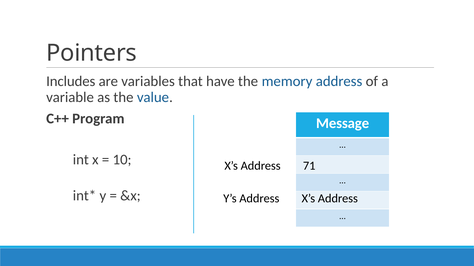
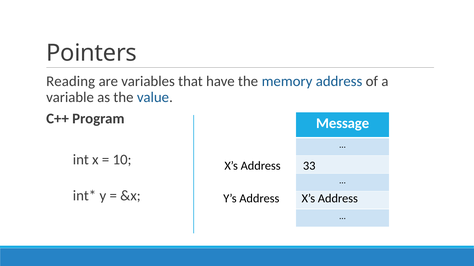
Includes: Includes -> Reading
71: 71 -> 33
